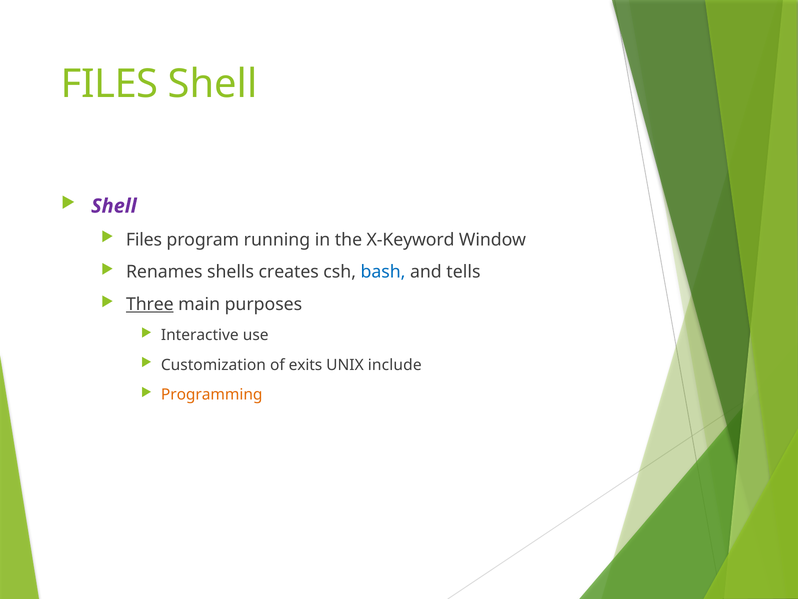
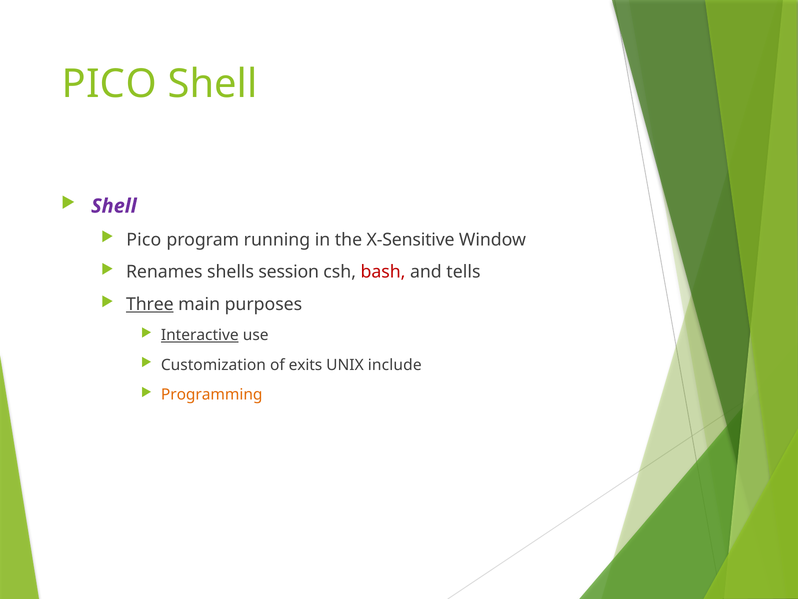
FILES at (110, 84): FILES -> PICO
Files at (144, 239): Files -> Pico
X-Keyword: X-Keyword -> X-Sensitive
creates: creates -> session
bash colour: blue -> red
Interactive underline: none -> present
